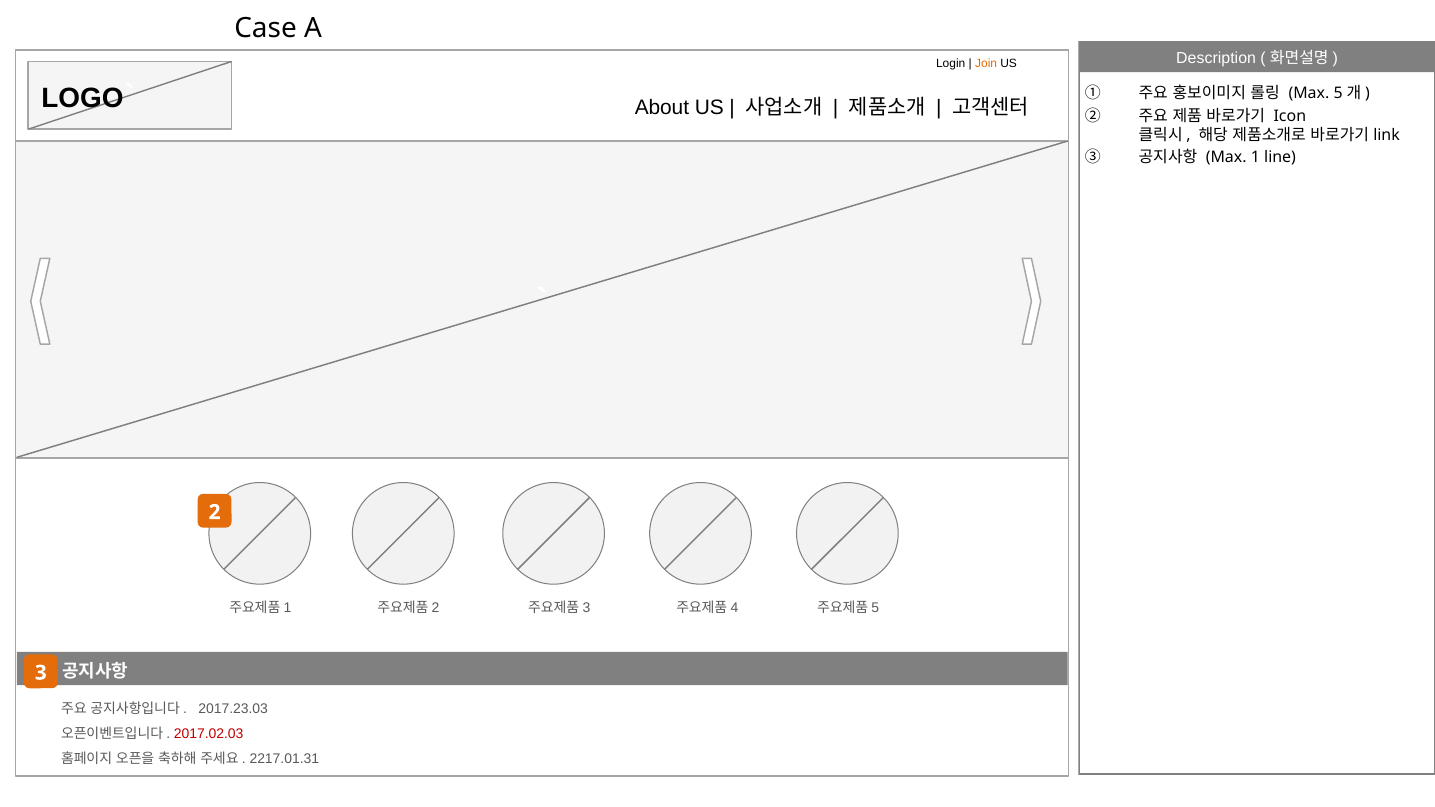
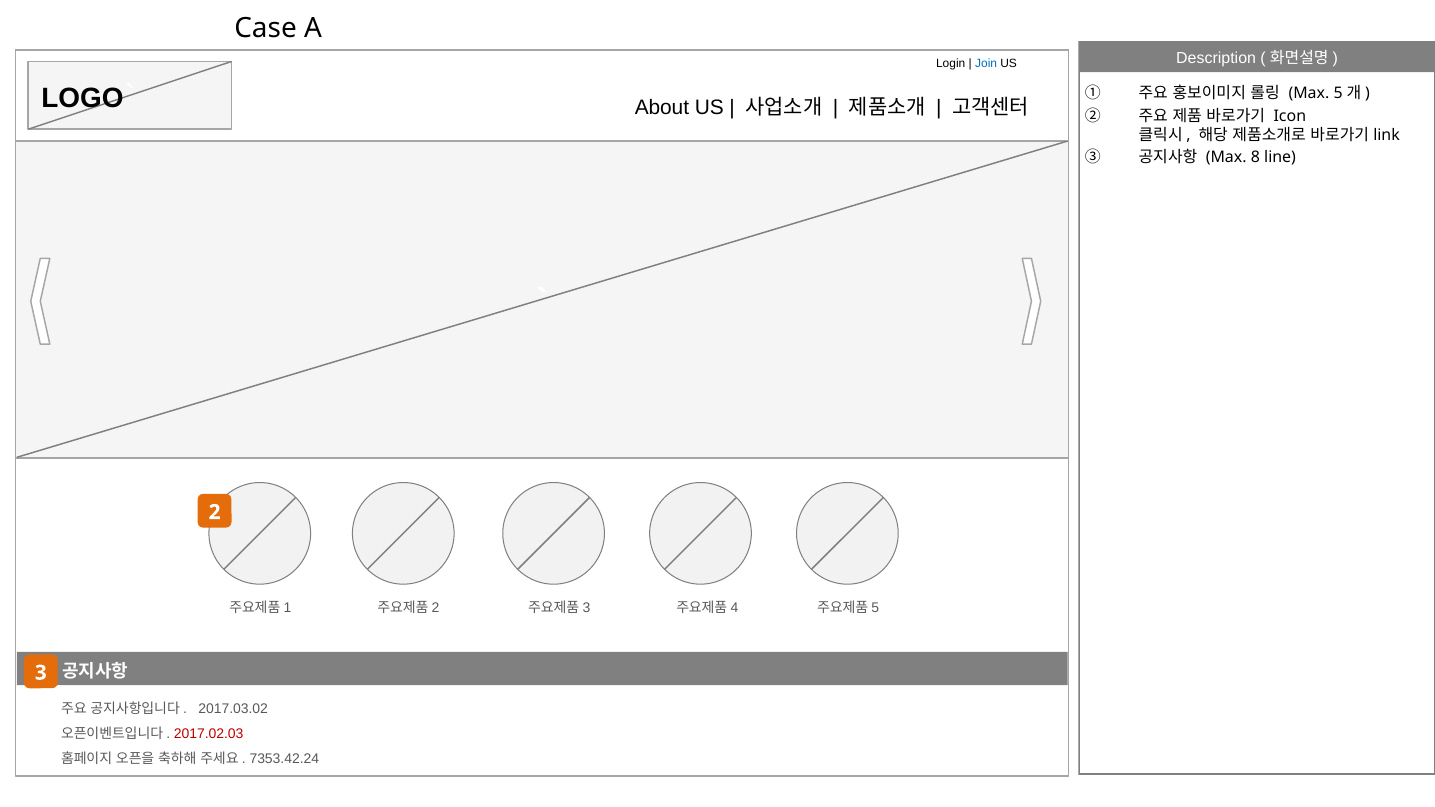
Join colour: orange -> blue
1: 1 -> 8
2017.23.03: 2017.23.03 -> 2017.03.02
2217.01.31: 2217.01.31 -> 7353.42.24
